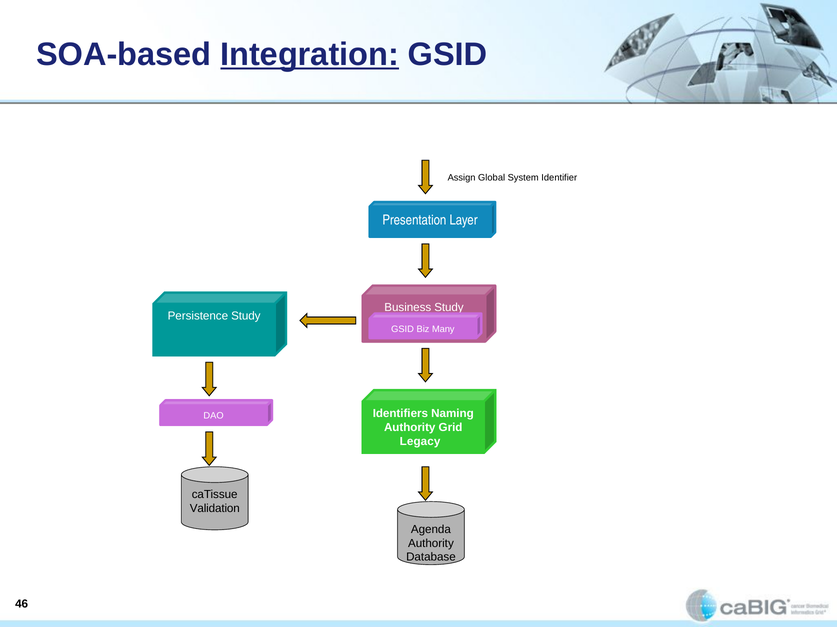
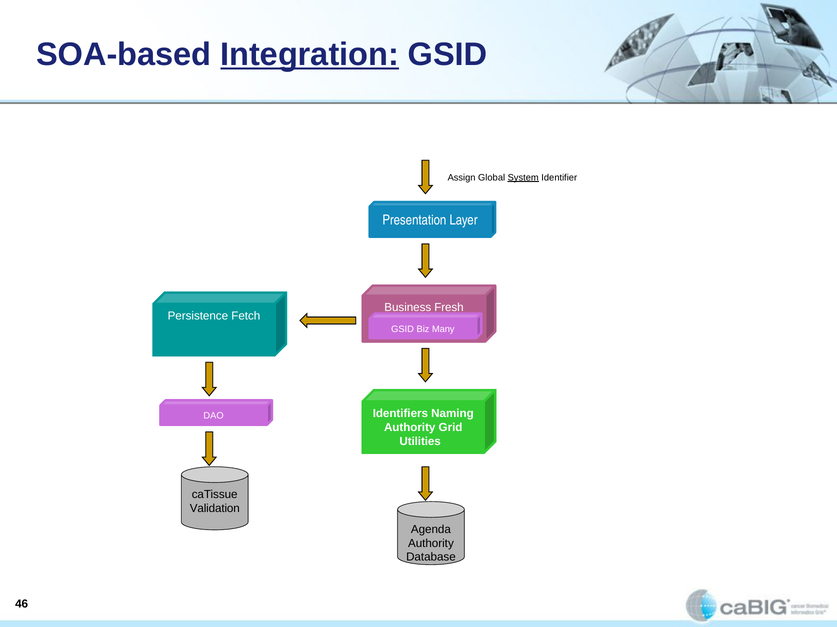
System underline: none -> present
Business Study: Study -> Fresh
Persistence Study: Study -> Fetch
Legacy: Legacy -> Utilities
